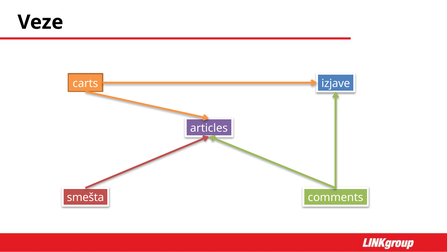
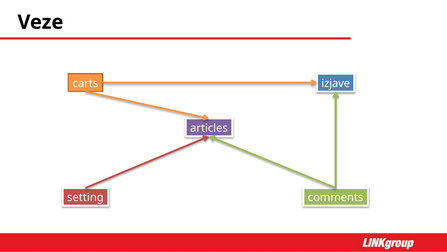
smešta: smešta -> setting
